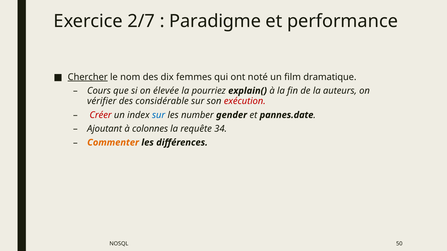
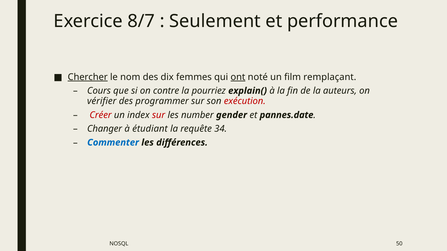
2/7: 2/7 -> 8/7
Paradigme: Paradigme -> Seulement
ont underline: none -> present
dramatique: dramatique -> remplaçant
élevée: élevée -> contre
considérable: considérable -> programmer
sur at (159, 115) colour: blue -> red
Ajoutant: Ajoutant -> Changer
colonnes: colonnes -> étudiant
Commenter colour: orange -> blue
